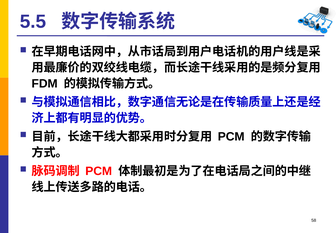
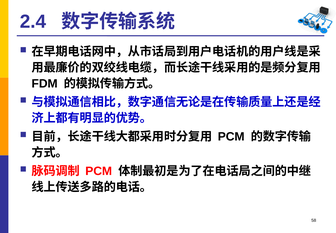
5.5: 5.5 -> 2.4
